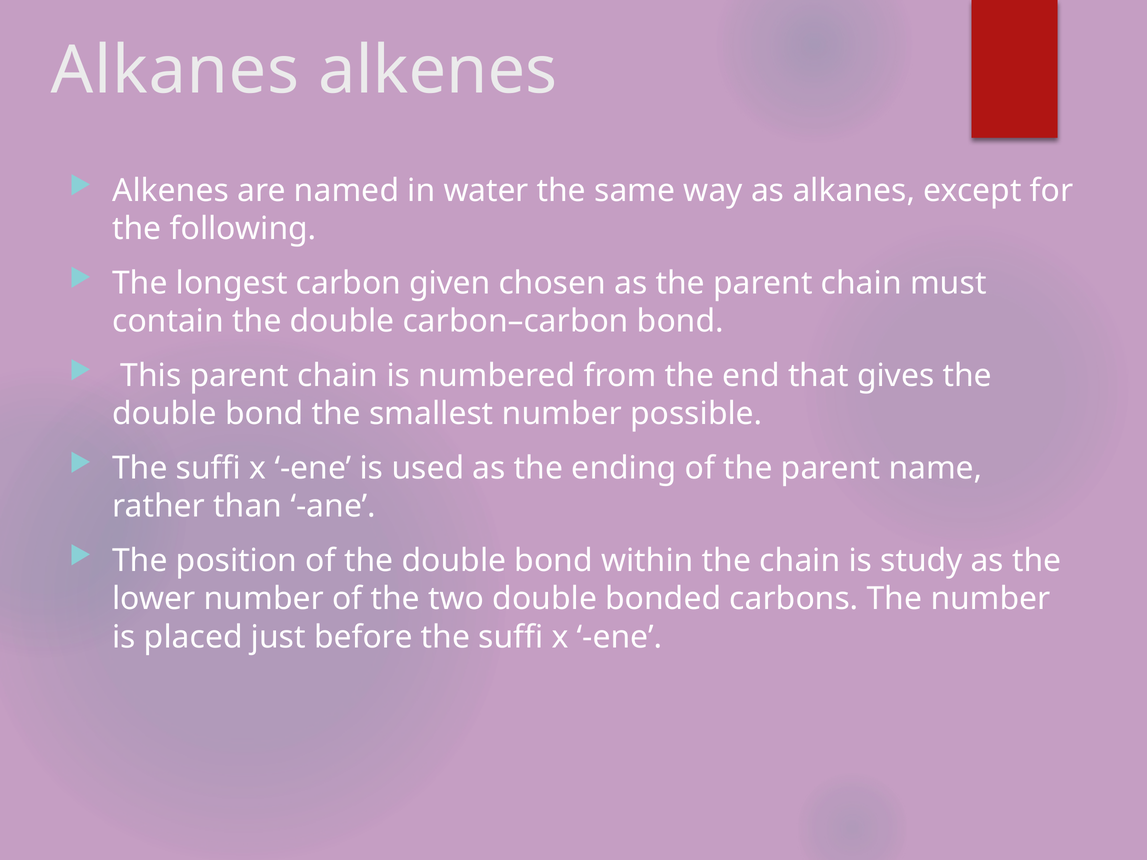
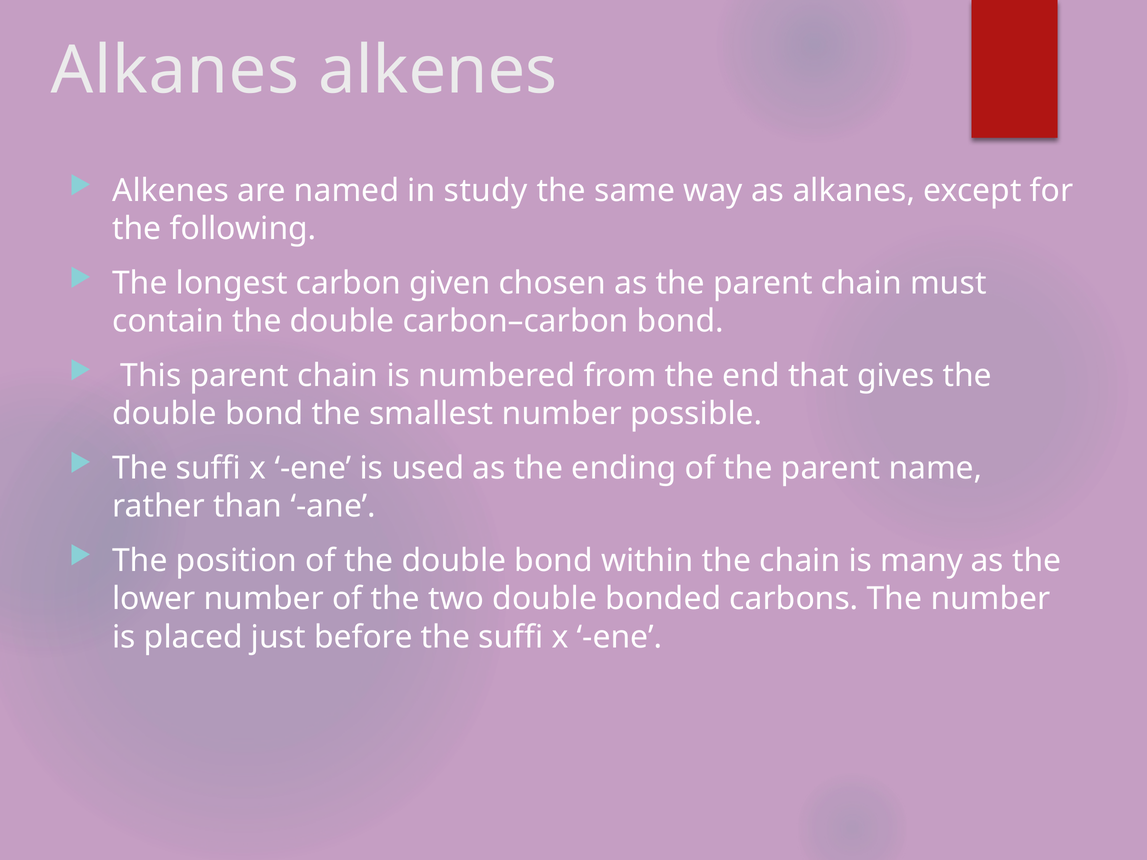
water: water -> study
study: study -> many
